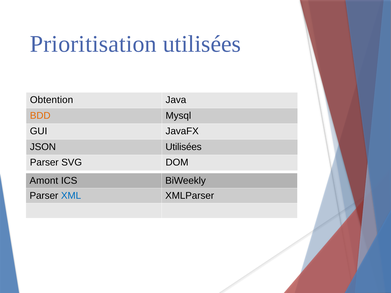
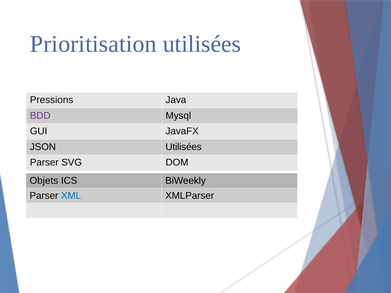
Obtention: Obtention -> Pressions
BDD colour: orange -> purple
Amont: Amont -> Objets
